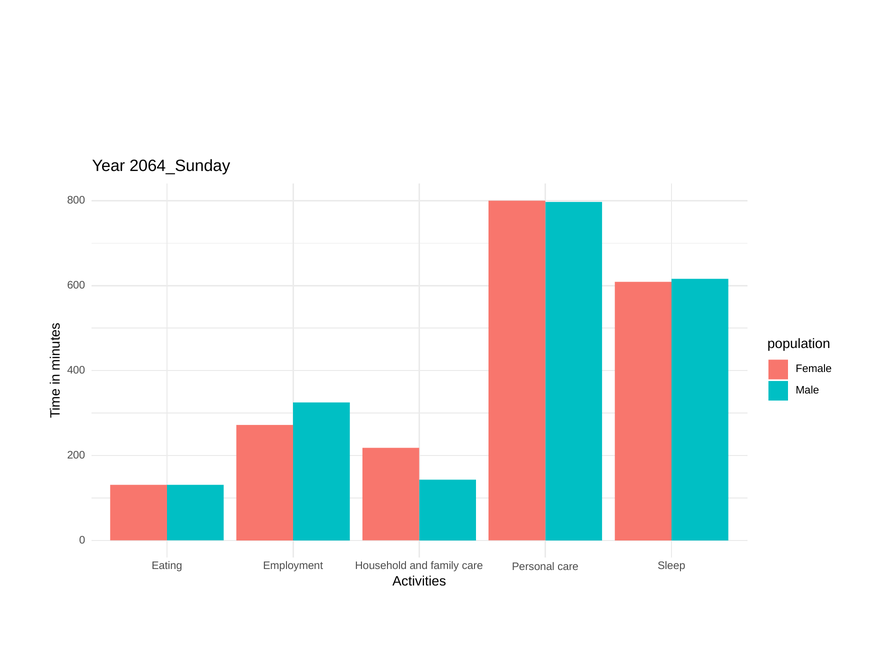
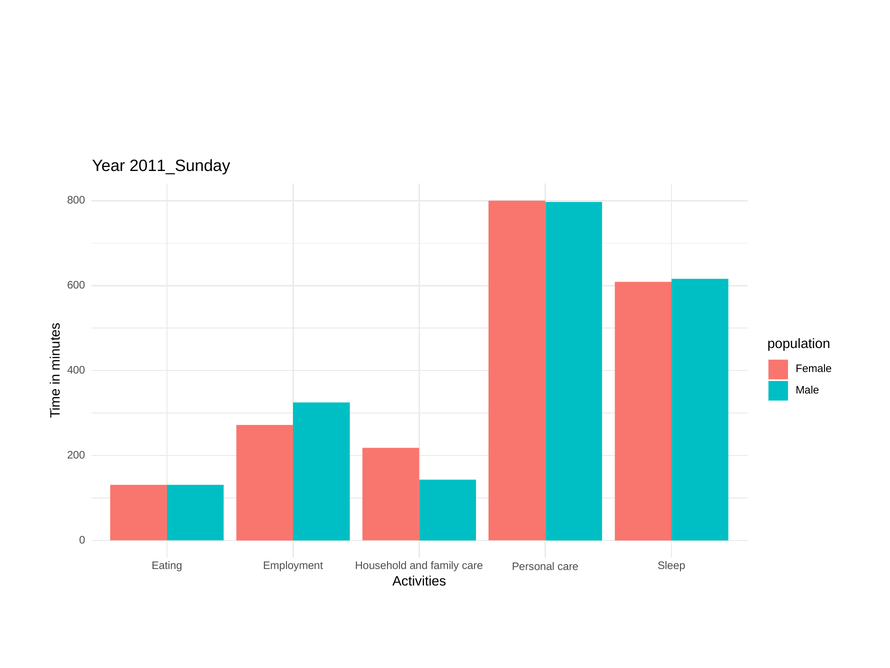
2064_Sunday: 2064_Sunday -> 2011_Sunday
